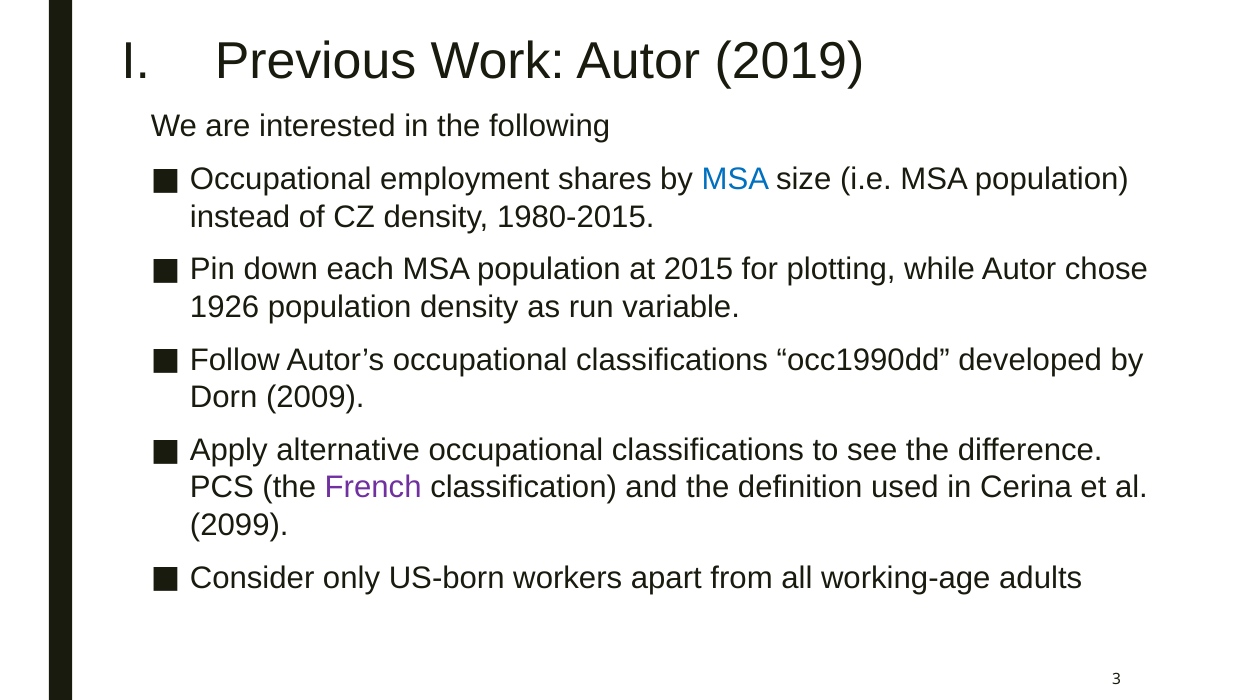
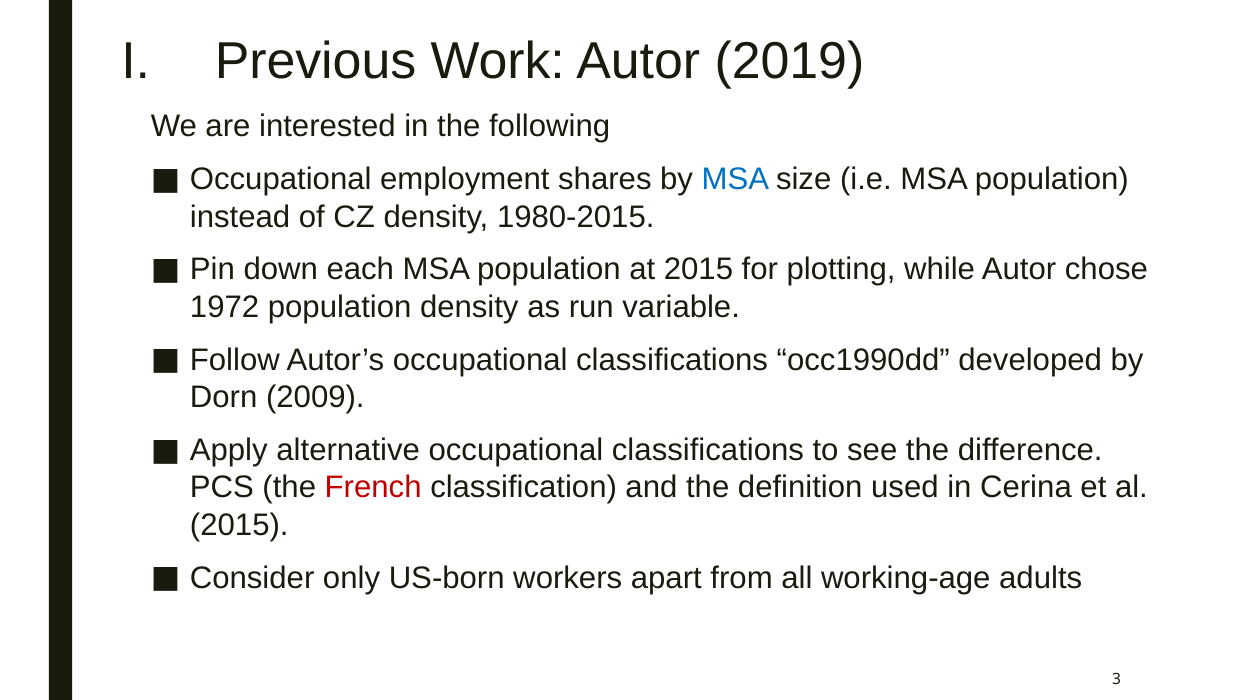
1926: 1926 -> 1972
French colour: purple -> red
2099 at (239, 525): 2099 -> 2015
